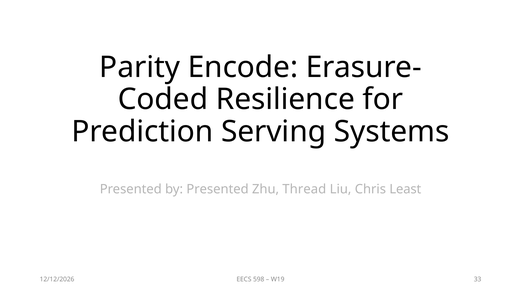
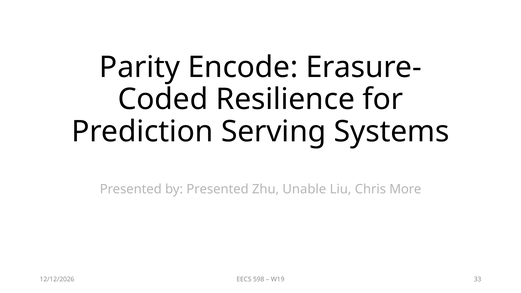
Thread: Thread -> Unable
Least: Least -> More
